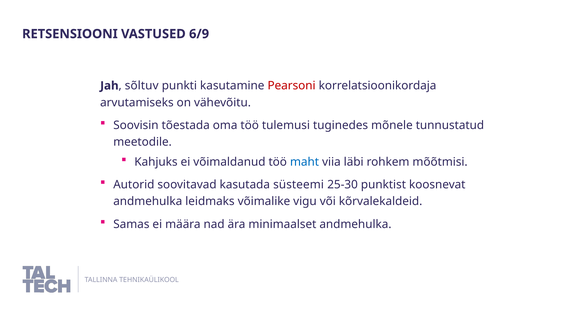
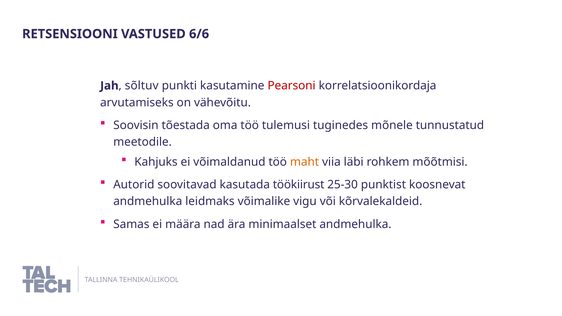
6/9: 6/9 -> 6/6
maht colour: blue -> orange
süsteemi: süsteemi -> töökiirust
